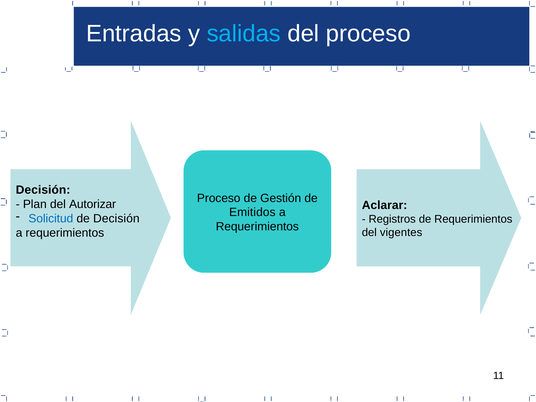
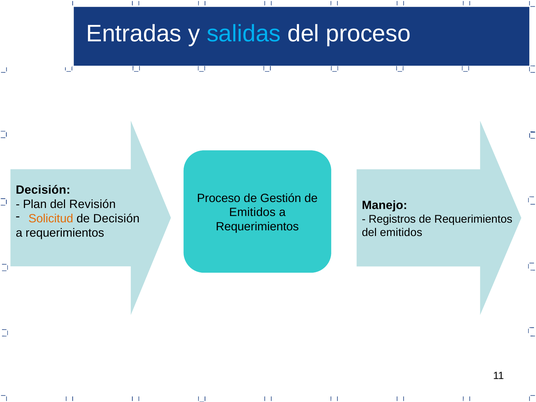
Autorizar: Autorizar -> Revisión
Aclarar: Aclarar -> Manejo
Solicitud colour: blue -> orange
del vigentes: vigentes -> emitidos
